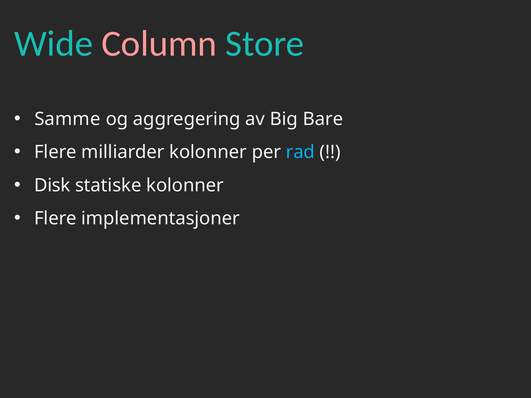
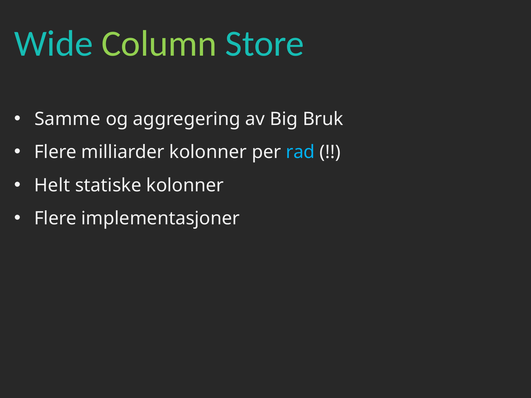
Column colour: pink -> light green
Bare: Bare -> Bruk
Disk: Disk -> Helt
